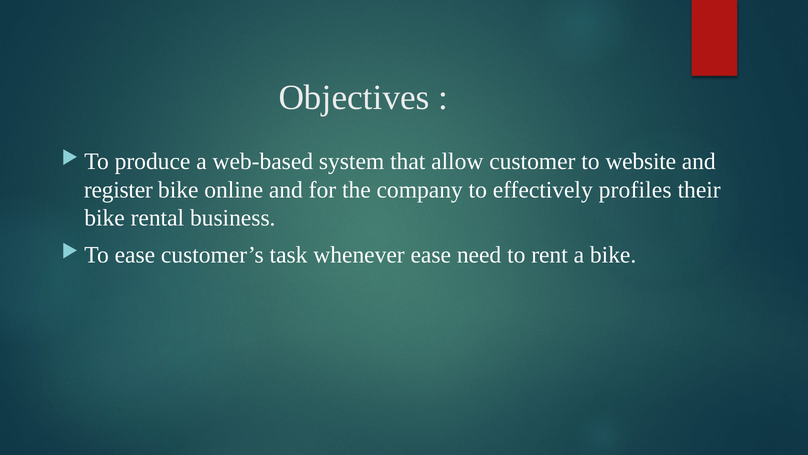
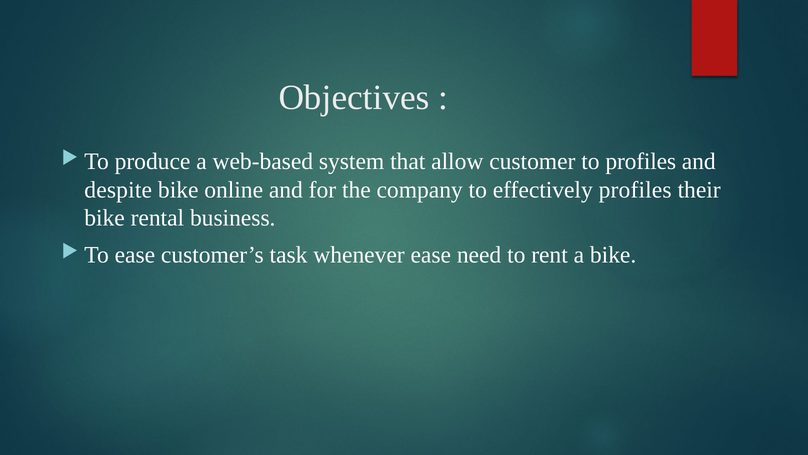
to website: website -> profiles
register: register -> despite
